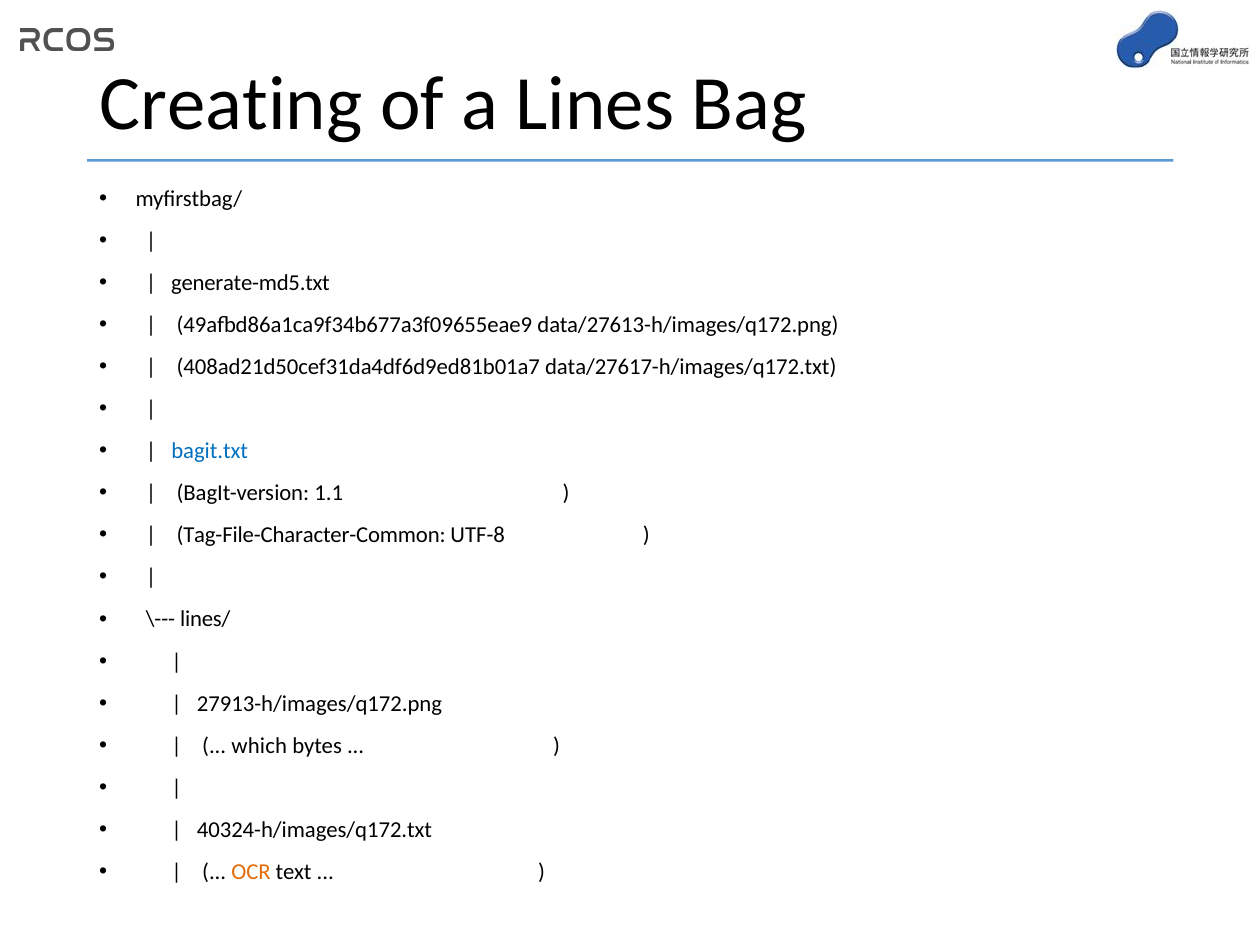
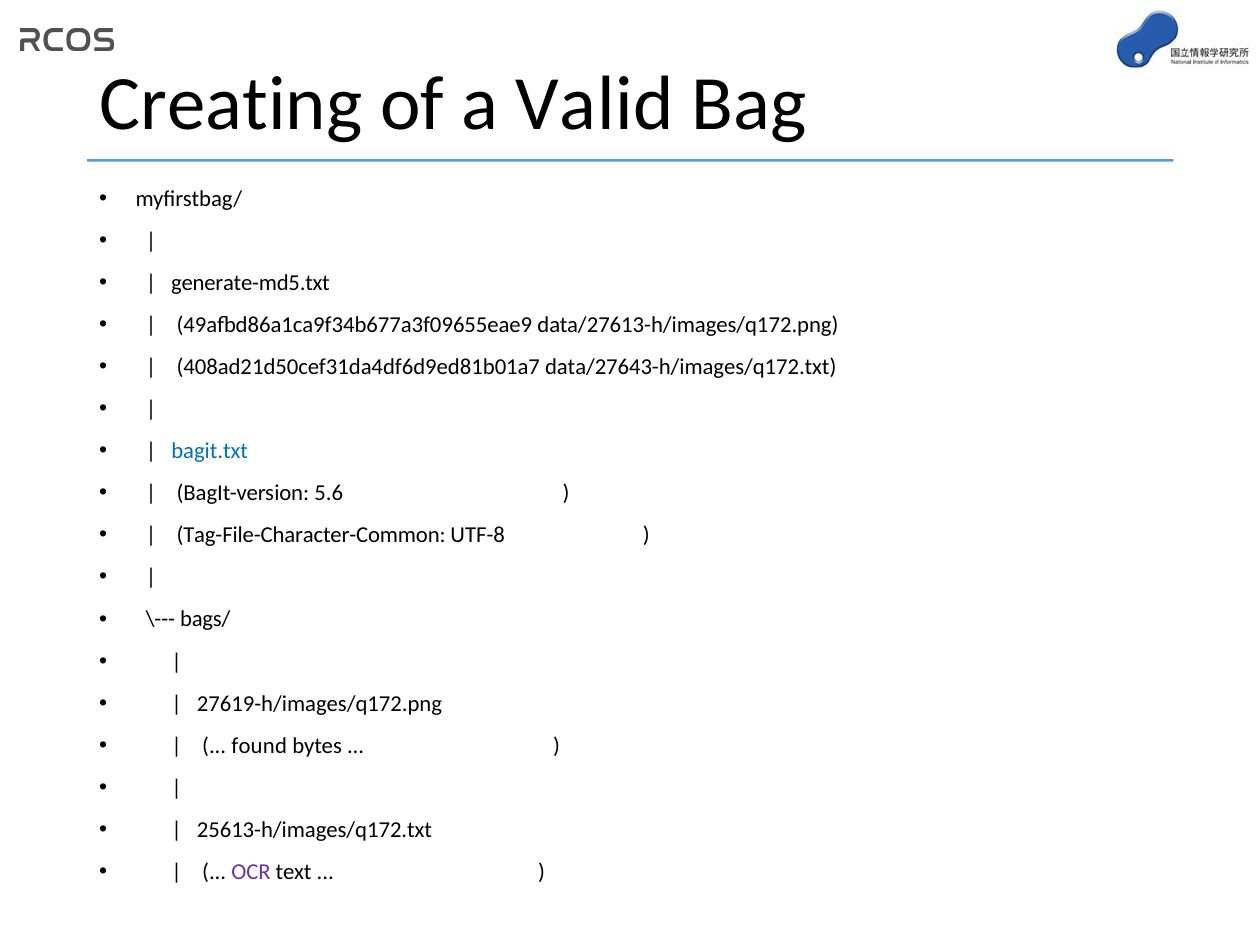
Lines: Lines -> Valid
data/27617-h/images/q172.txt: data/27617-h/images/q172.txt -> data/27643-h/images/q172.txt
1.1: 1.1 -> 5.6
lines/: lines/ -> bags/
27913-h/images/q172.png: 27913-h/images/q172.png -> 27619-h/images/q172.png
which: which -> found
40324-h/images/q172.txt: 40324-h/images/q172.txt -> 25613-h/images/q172.txt
OCR colour: orange -> purple
